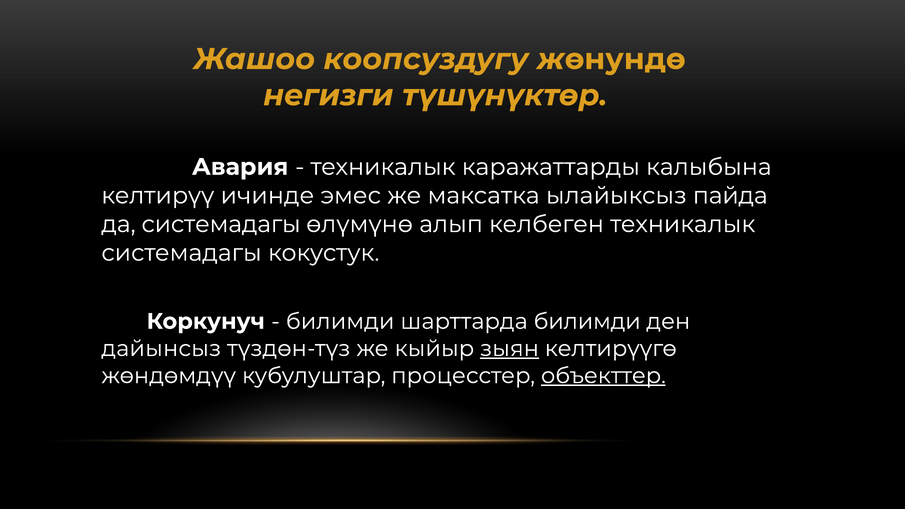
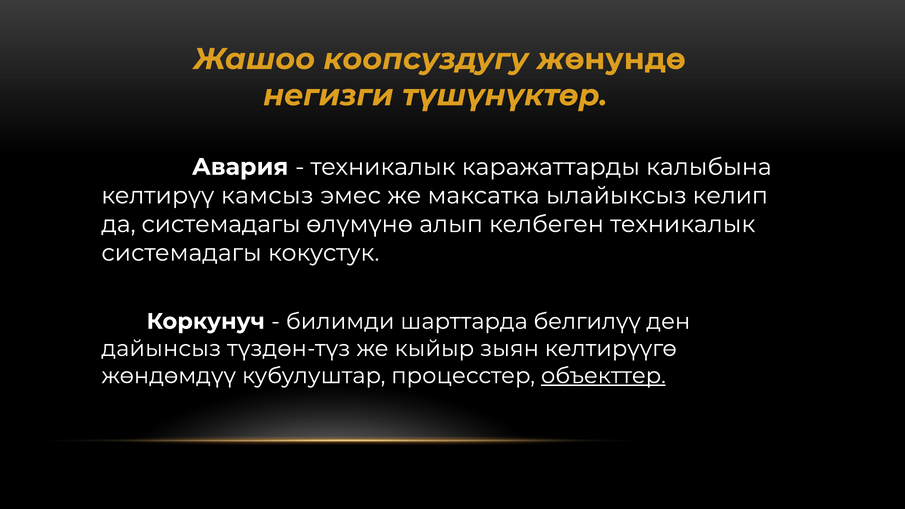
ичинде: ичинде -> камсыз
пайда: пайда -> келип
шарттарда билимди: билимди -> белгилүү
зыян underline: present -> none
